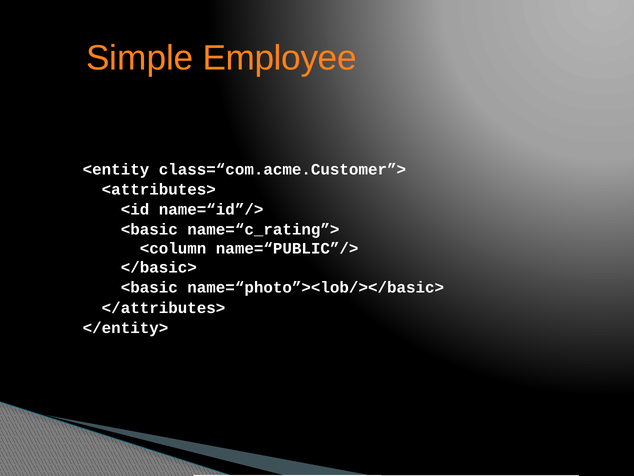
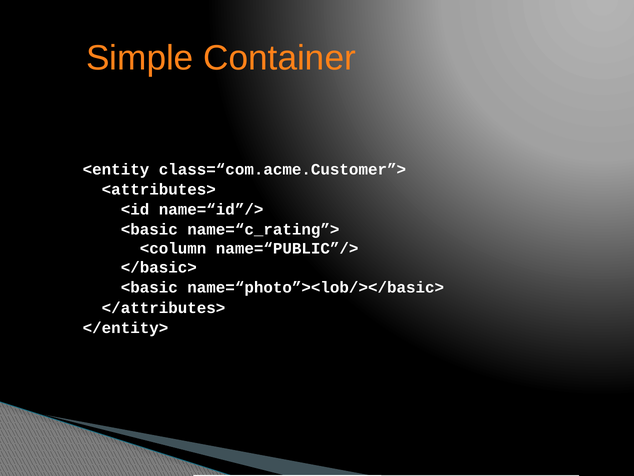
Employee: Employee -> Container
